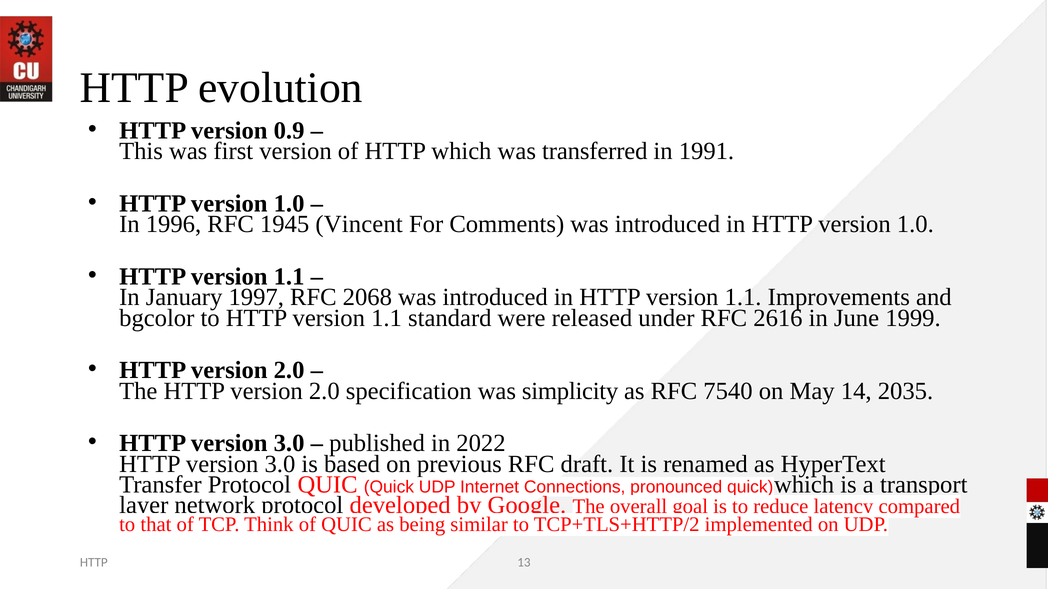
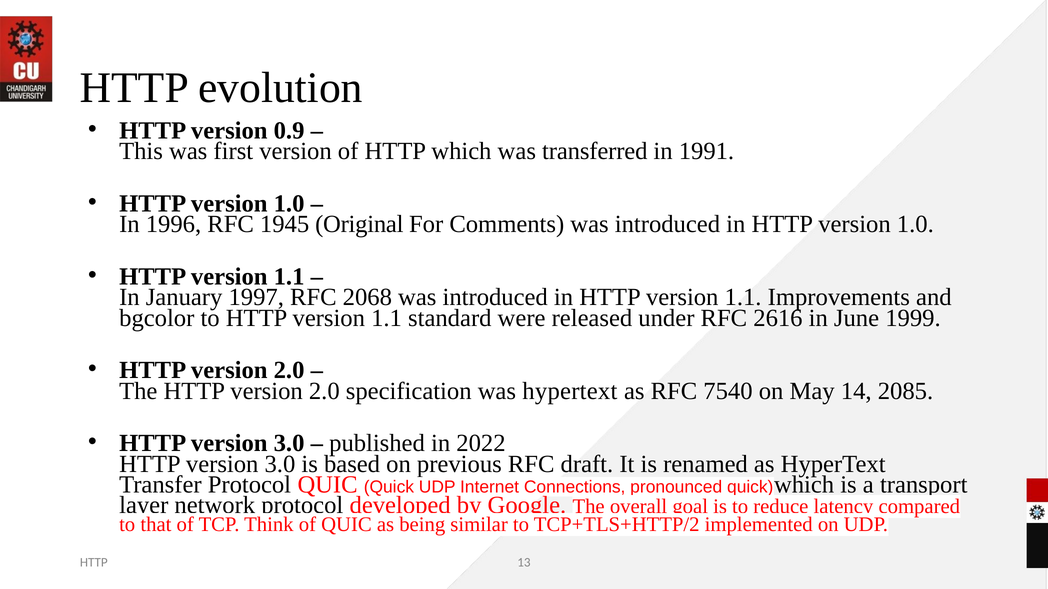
Vincent: Vincent -> Original
was simplicity: simplicity -> hypertext
2035: 2035 -> 2085
